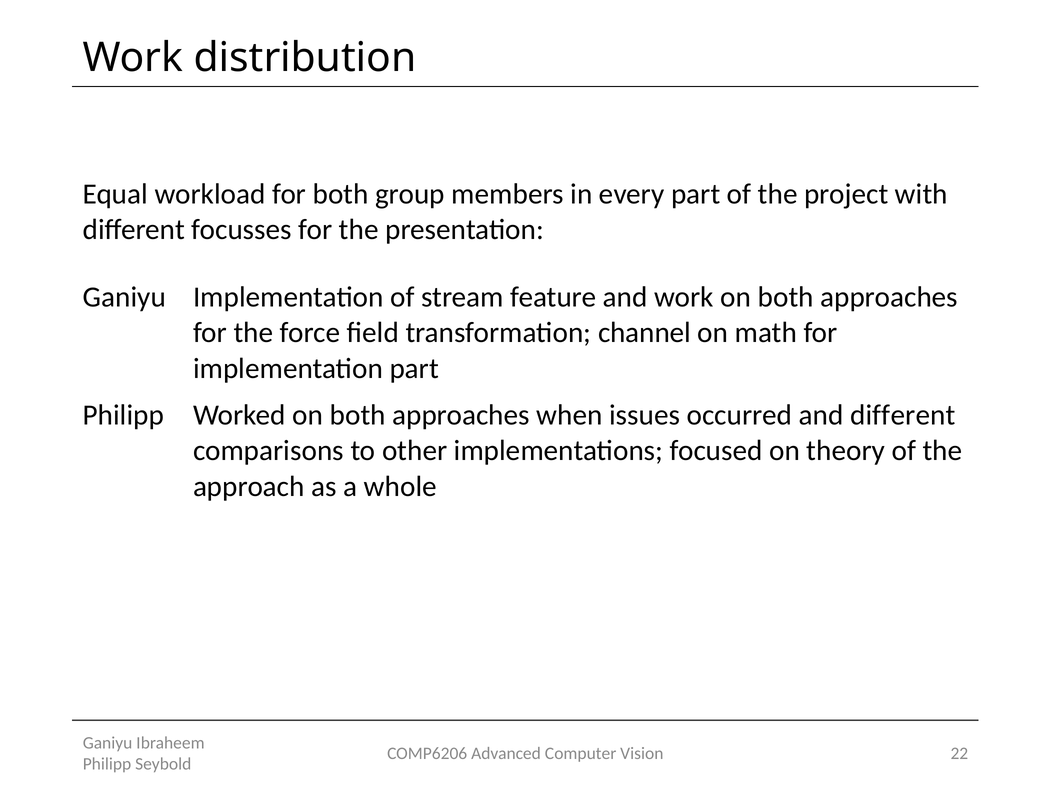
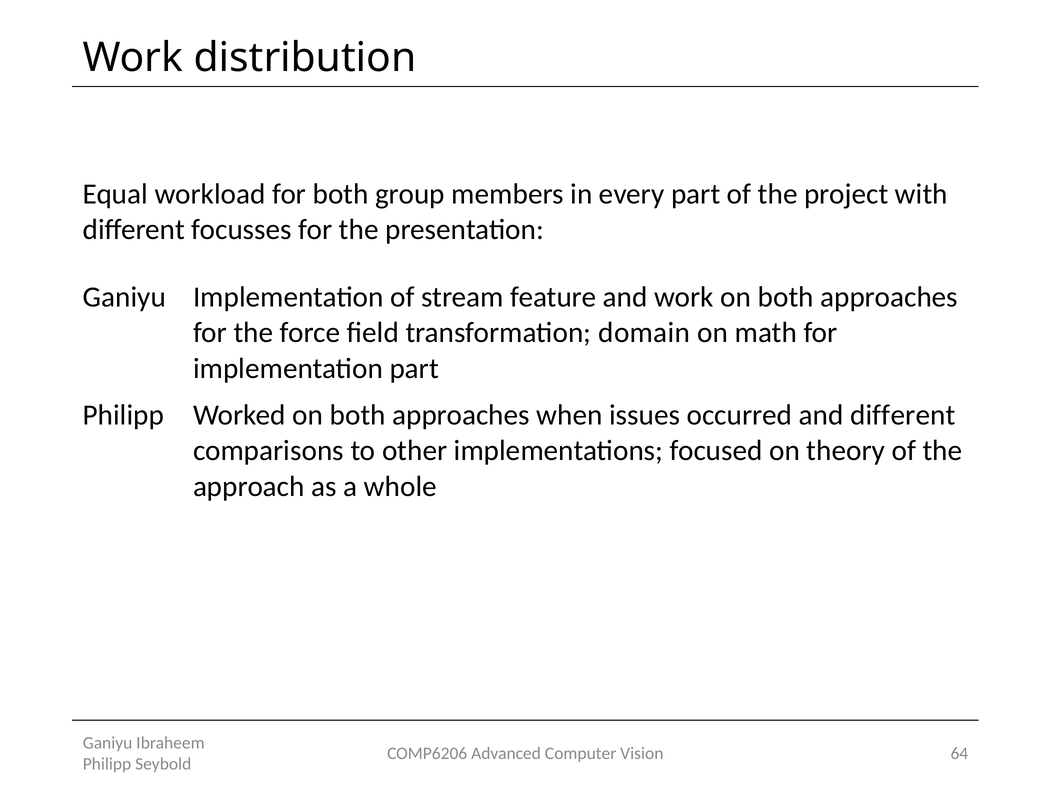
channel: channel -> domain
22: 22 -> 64
